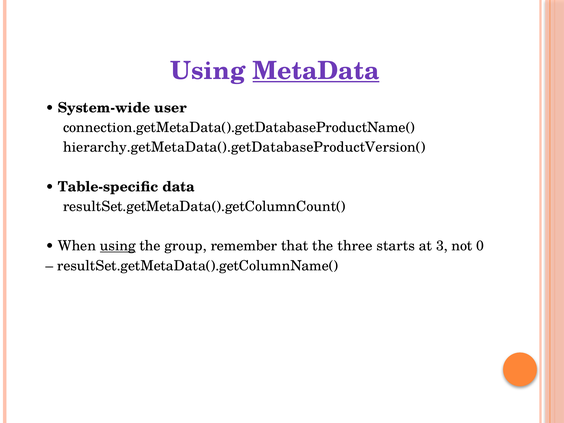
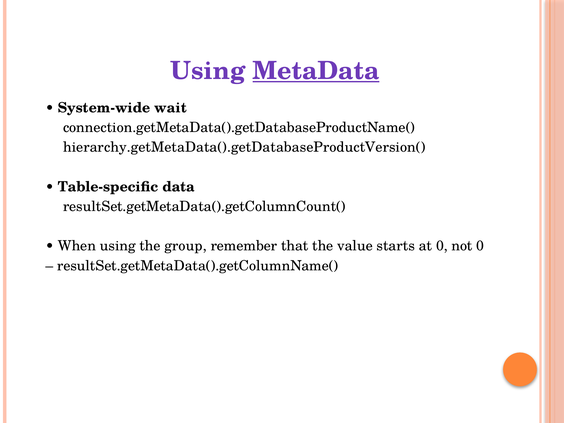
user: user -> wait
using at (118, 246) underline: present -> none
three: three -> value
at 3: 3 -> 0
